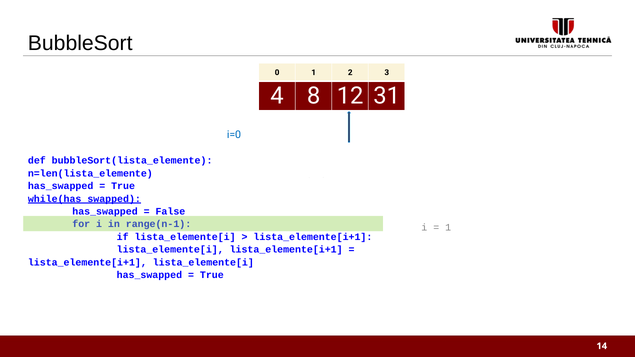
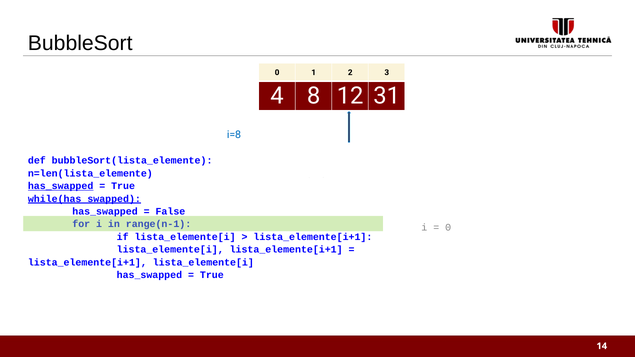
i=0: i=0 -> i=8
has_swapped at (61, 186) underline: none -> present
1 at (448, 228): 1 -> 0
